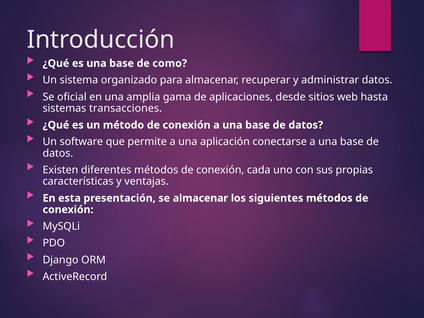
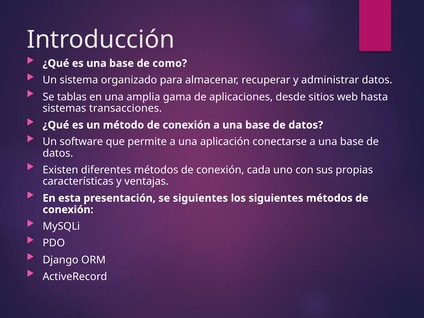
oficial: oficial -> tablas
se almacenar: almacenar -> siguientes
